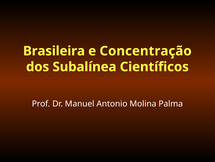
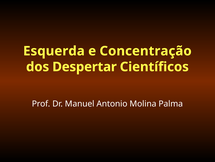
Brasileira: Brasileira -> Esquerda
Subalínea: Subalínea -> Despertar
